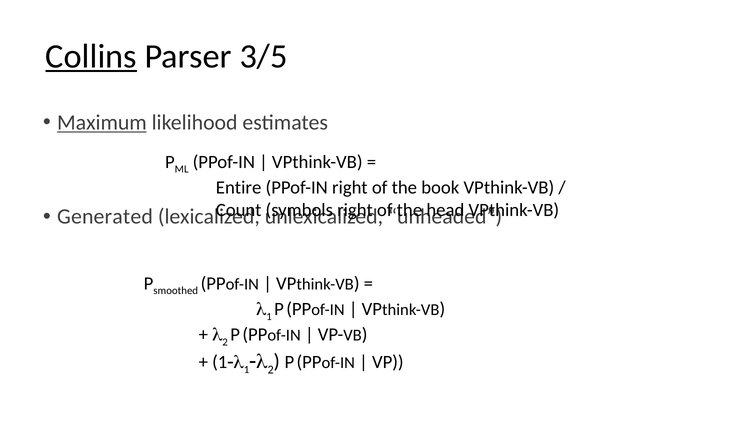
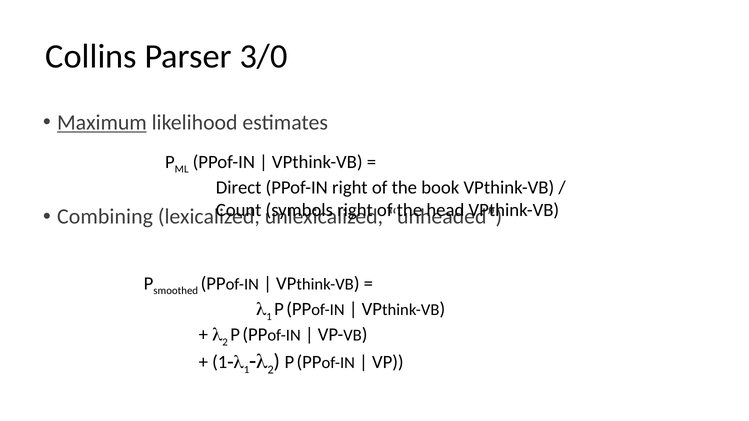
Collins underline: present -> none
3/5: 3/5 -> 3/0
Entire: Entire -> Direct
Generated: Generated -> Combining
